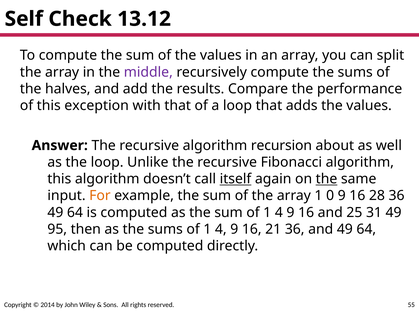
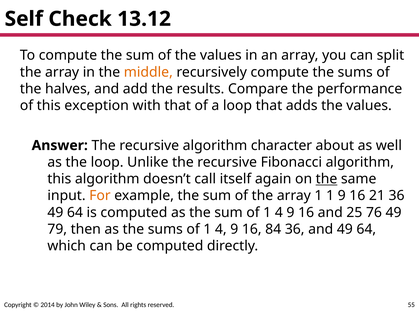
middle colour: purple -> orange
recursion: recursion -> character
itself underline: present -> none
1 0: 0 -> 1
28: 28 -> 21
31: 31 -> 76
95: 95 -> 79
21: 21 -> 84
